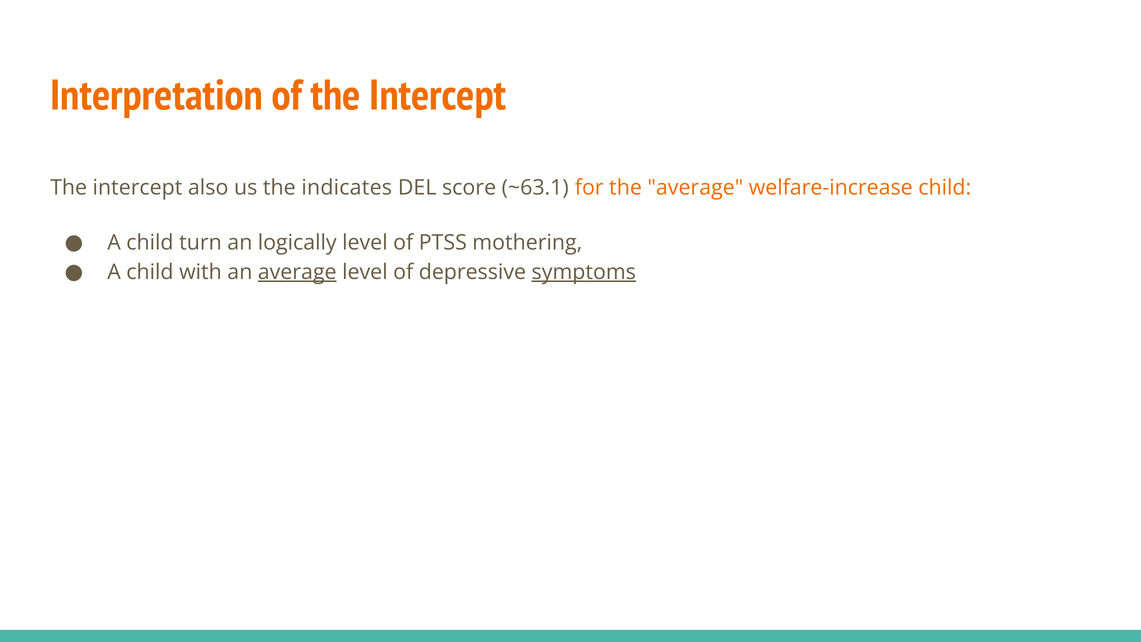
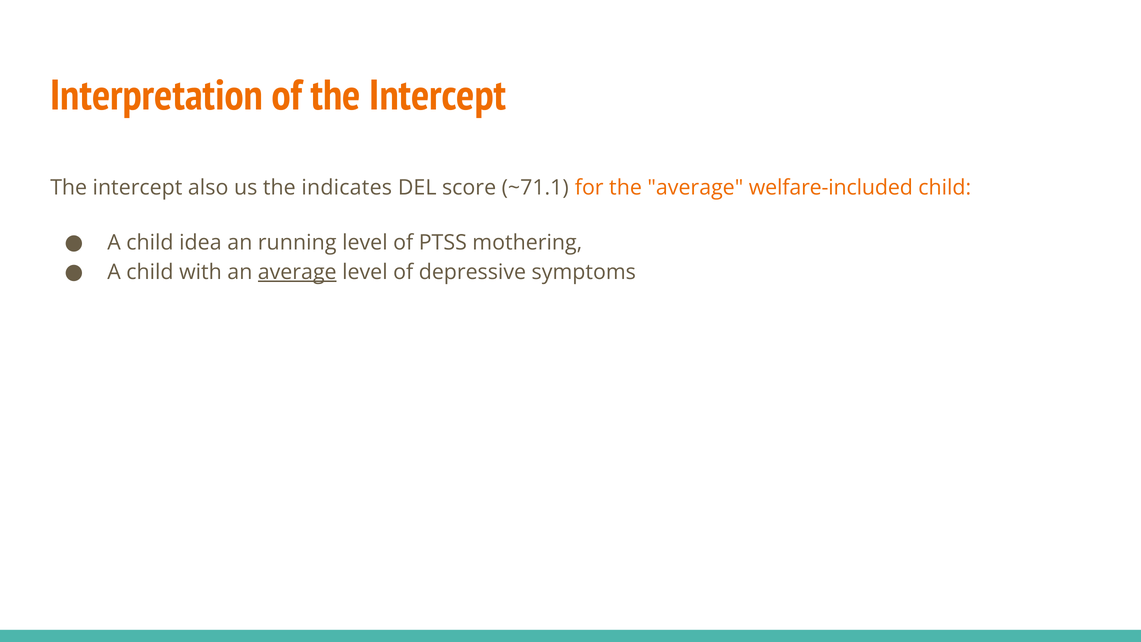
~63.1: ~63.1 -> ~71.1
welfare-increase: welfare-increase -> welfare-included
turn: turn -> idea
logically: logically -> running
symptoms underline: present -> none
